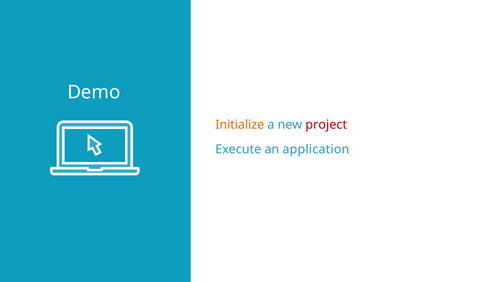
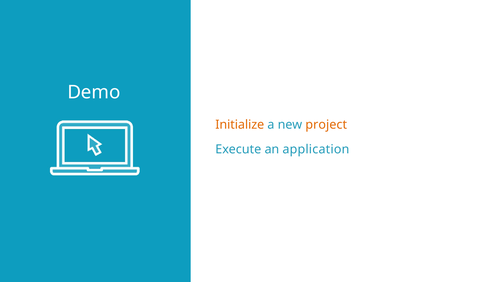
project colour: red -> orange
